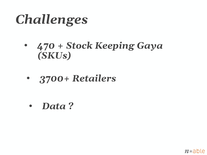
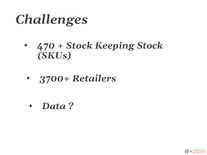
Keeping Gaya: Gaya -> Stock
